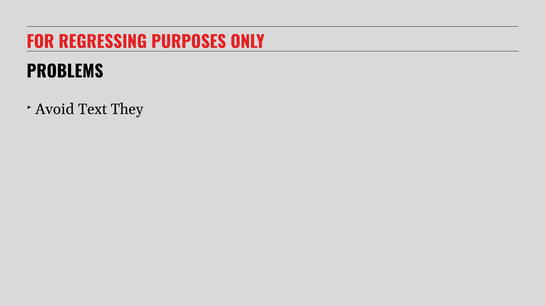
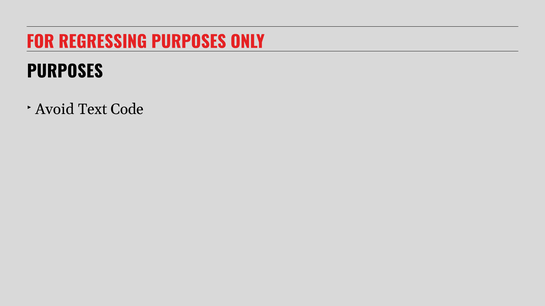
PROBLEMS at (65, 72): PROBLEMS -> PURPOSES
They: They -> Code
